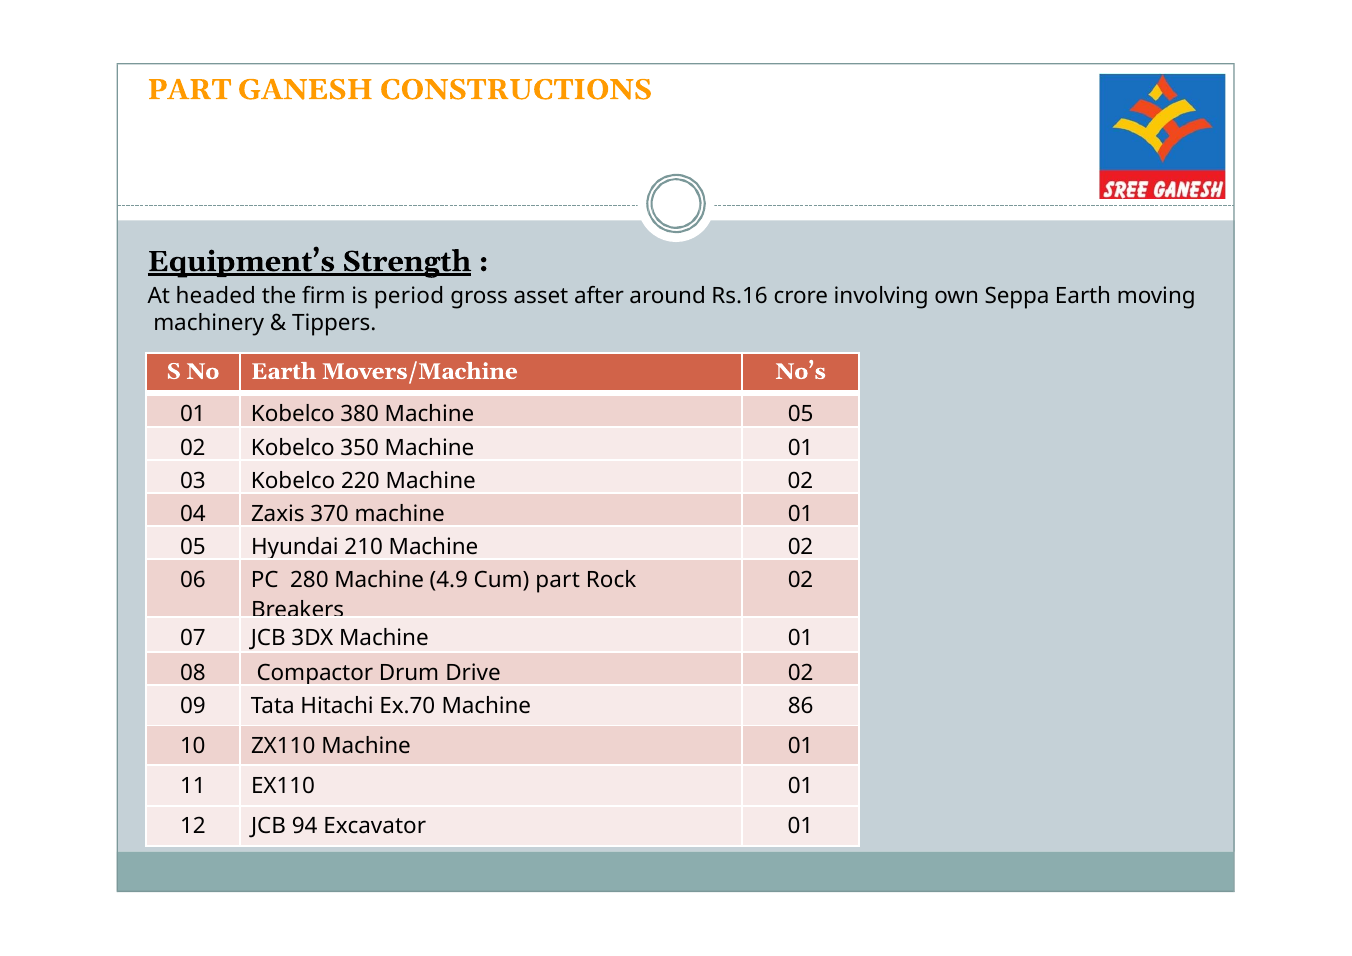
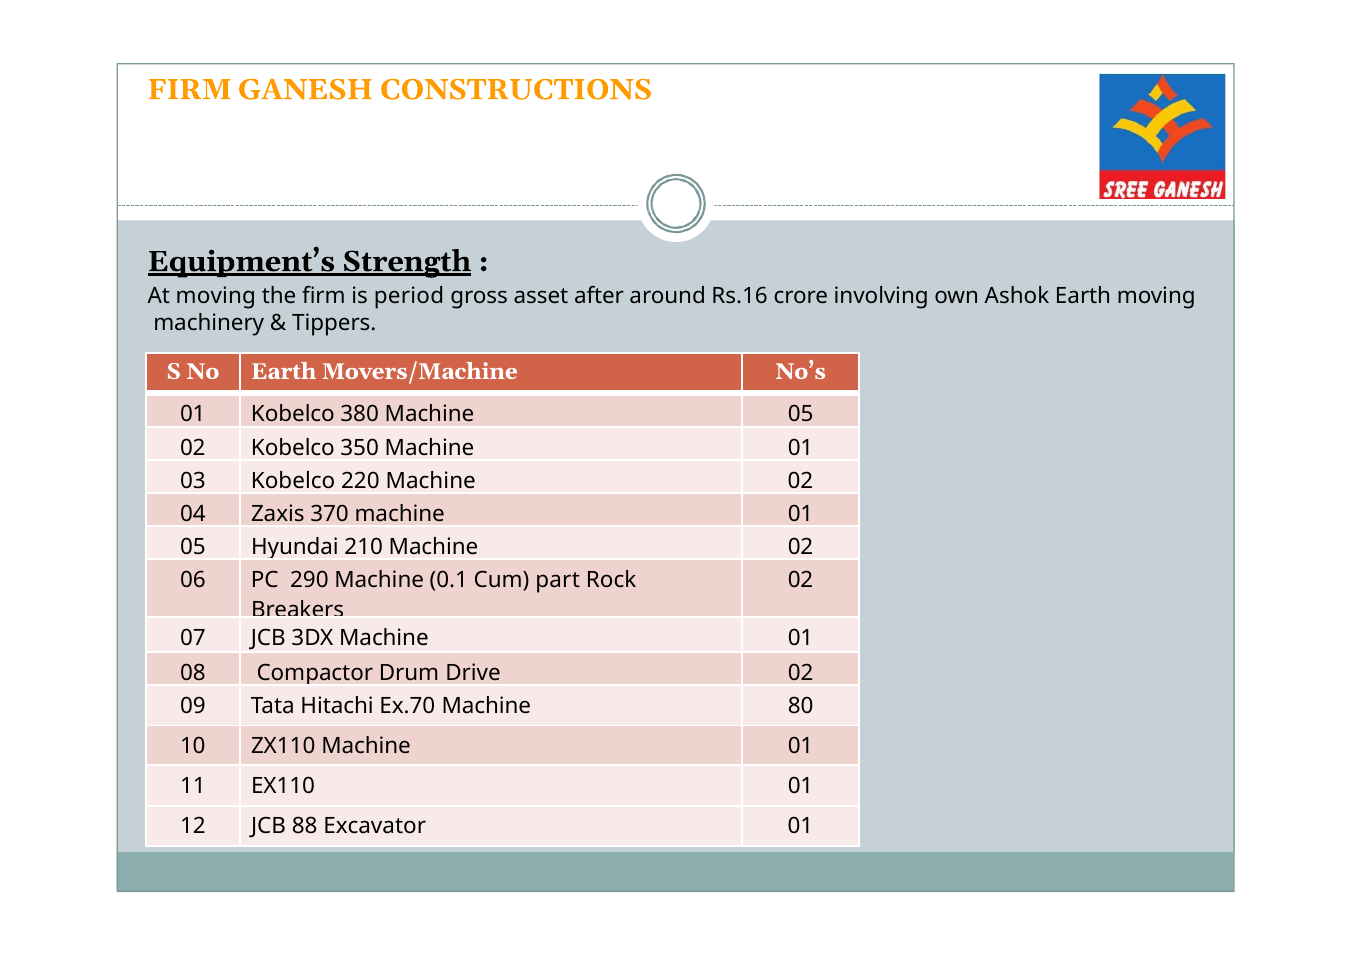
PART at (189, 90): PART -> FIRM
At headed: headed -> moving
Seppa: Seppa -> Ashok
280: 280 -> 290
4.9: 4.9 -> 0.1
86: 86 -> 80
94: 94 -> 88
